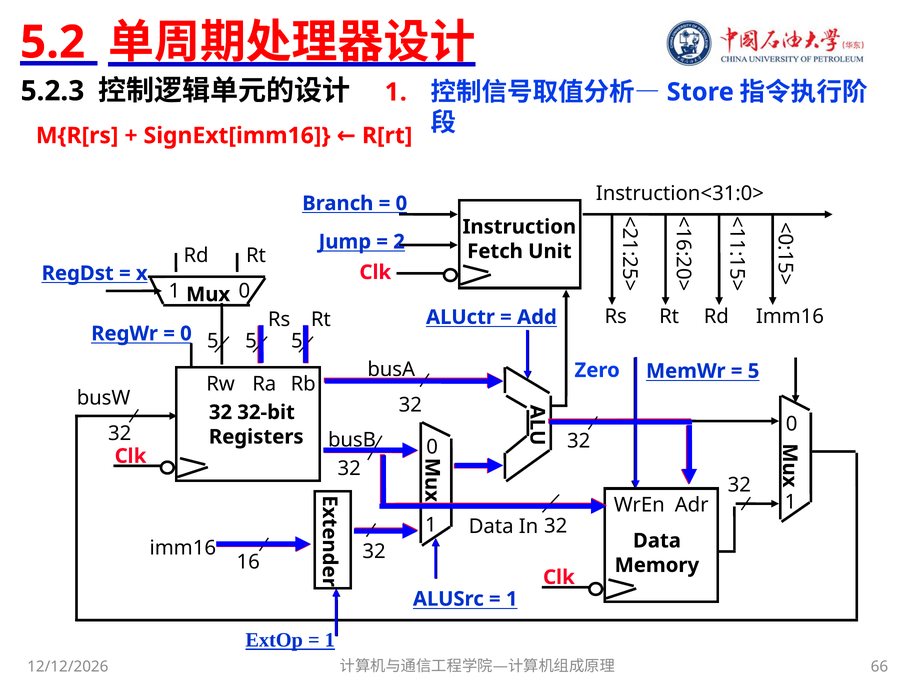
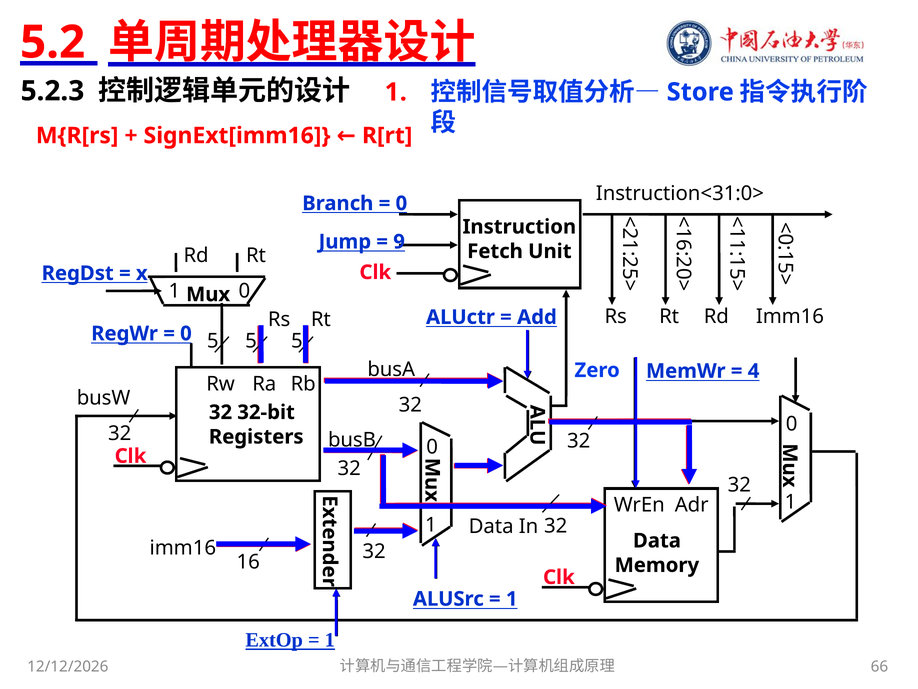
2 at (399, 242): 2 -> 9
5 at (754, 371): 5 -> 4
